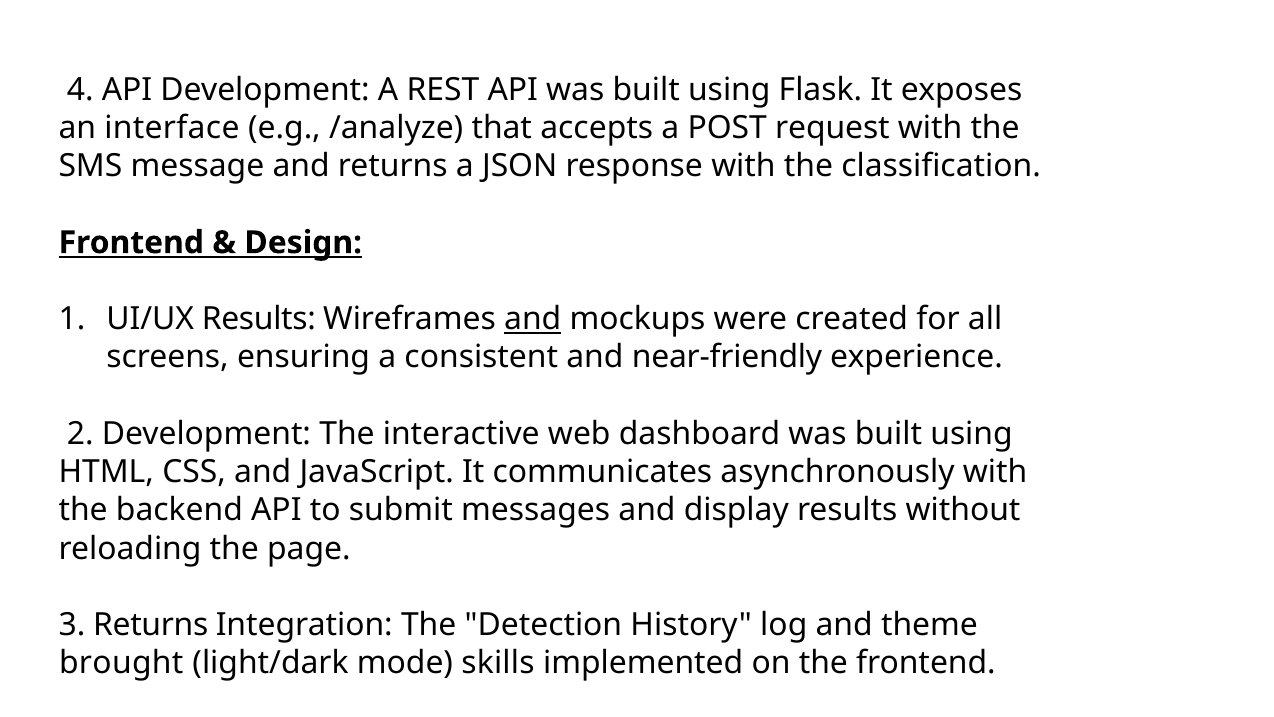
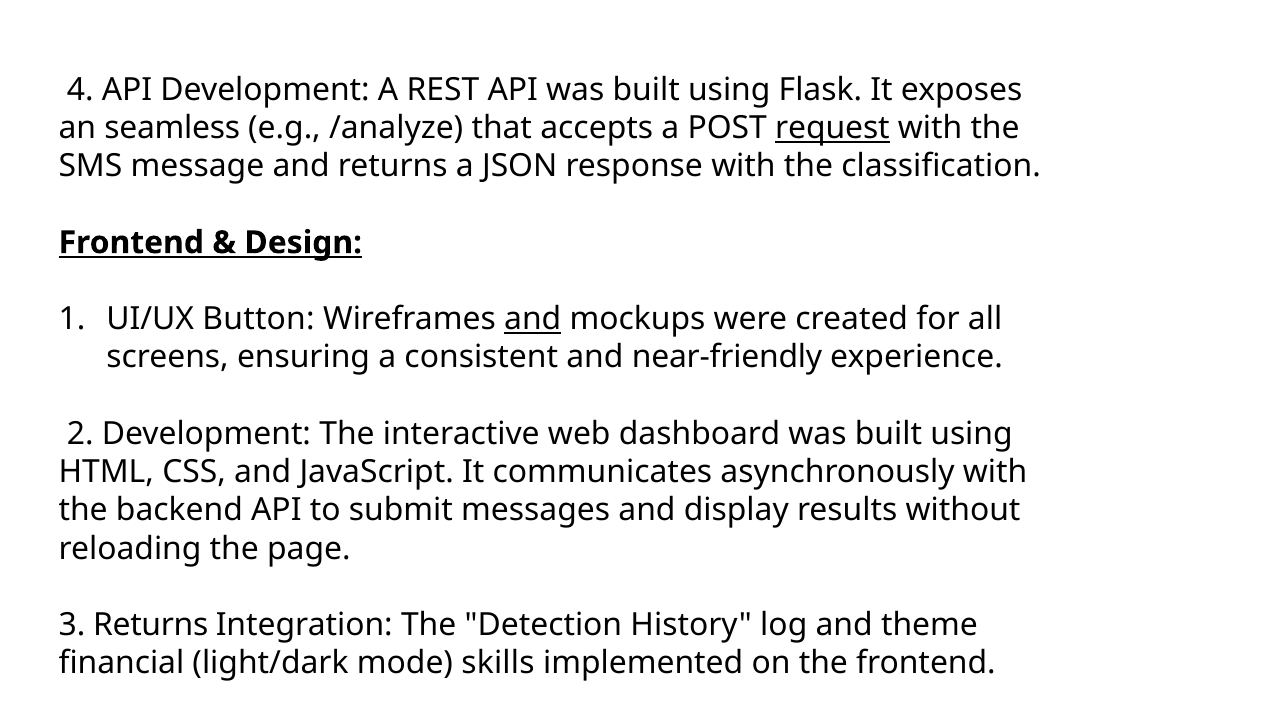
interface: interface -> seamless
request underline: none -> present
UI/UX Results: Results -> Button
brought: brought -> financial
